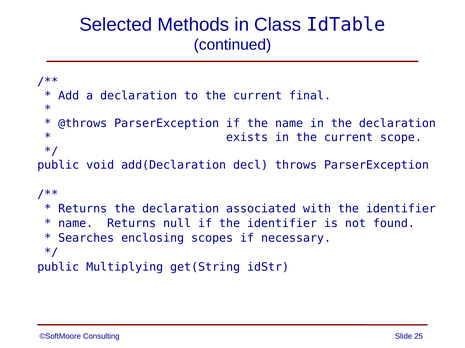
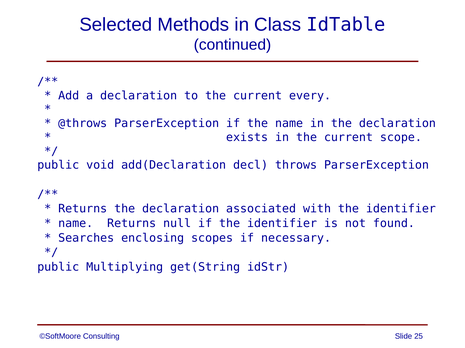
final: final -> every
